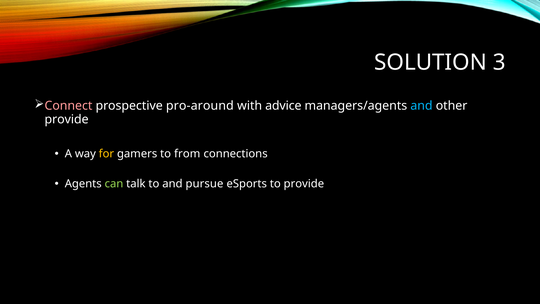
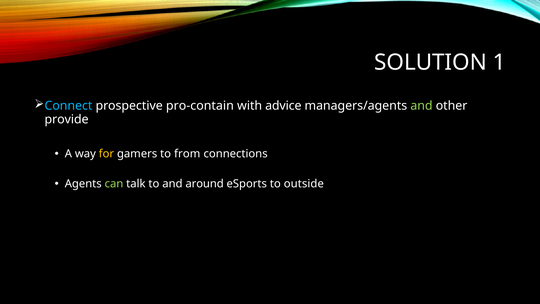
3: 3 -> 1
Connect colour: pink -> light blue
pro-around: pro-around -> pro-contain
and at (421, 106) colour: light blue -> light green
pursue: pursue -> around
to provide: provide -> outside
